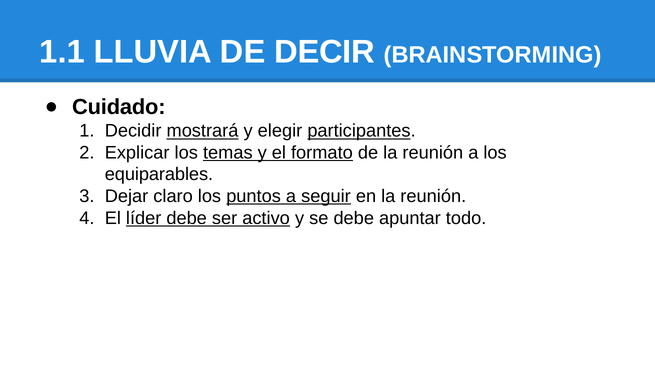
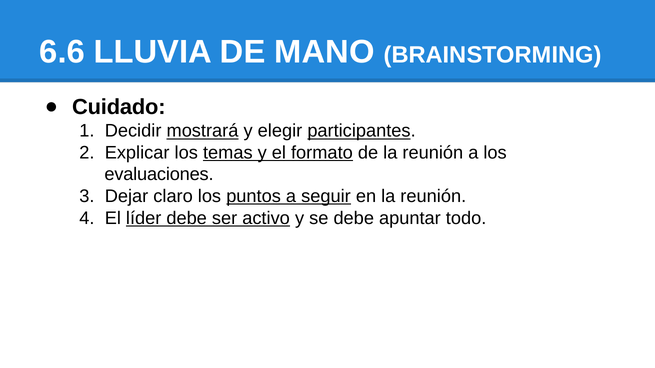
1.1: 1.1 -> 6.6
DECIR: DECIR -> MANO
equiparables: equiparables -> evaluaciones
